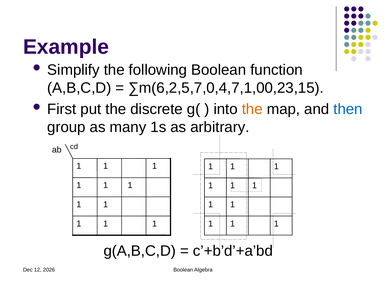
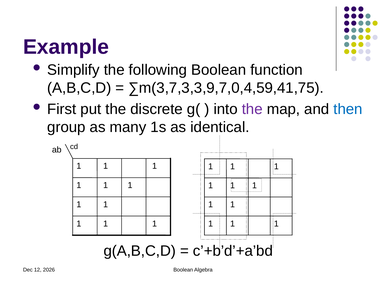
∑m(6,2,5,7,0,4,7,1,00,23,15: ∑m(6,2,5,7,0,4,7,1,00,23,15 -> ∑m(3,7,3,3,9,7,0,4,59,41,75
the at (252, 109) colour: orange -> purple
arbitrary: arbitrary -> identical
